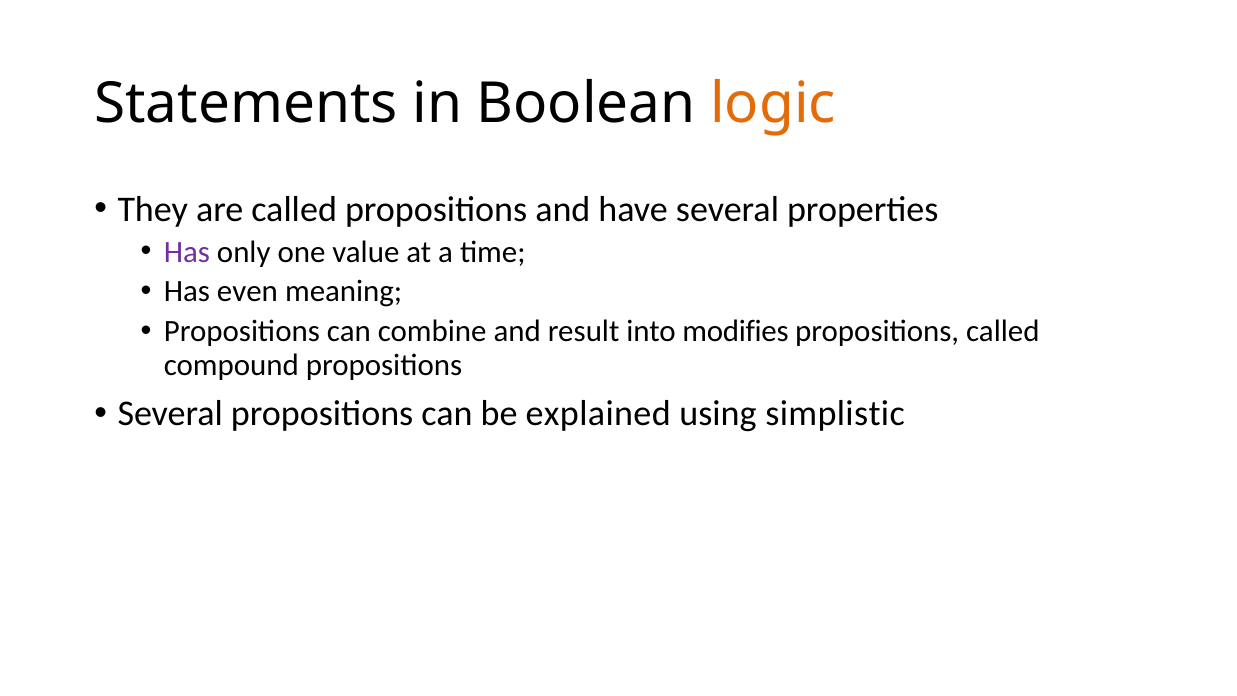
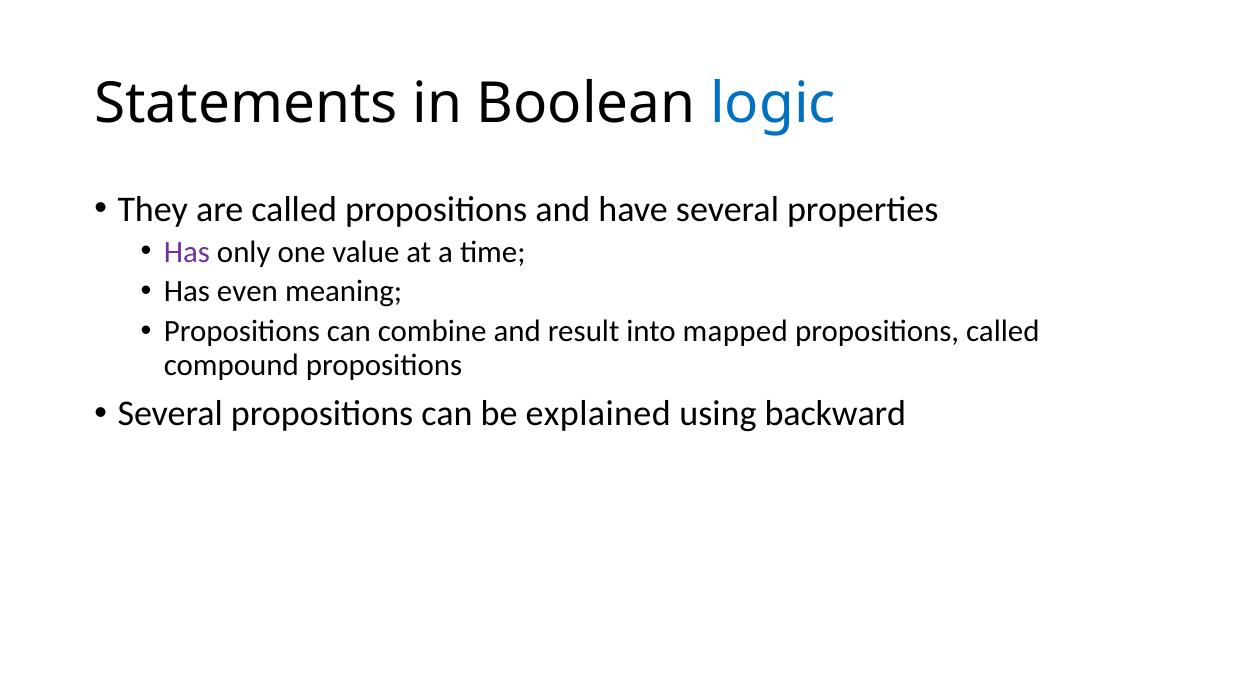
logic colour: orange -> blue
modifies: modifies -> mapped
simplistic: simplistic -> backward
